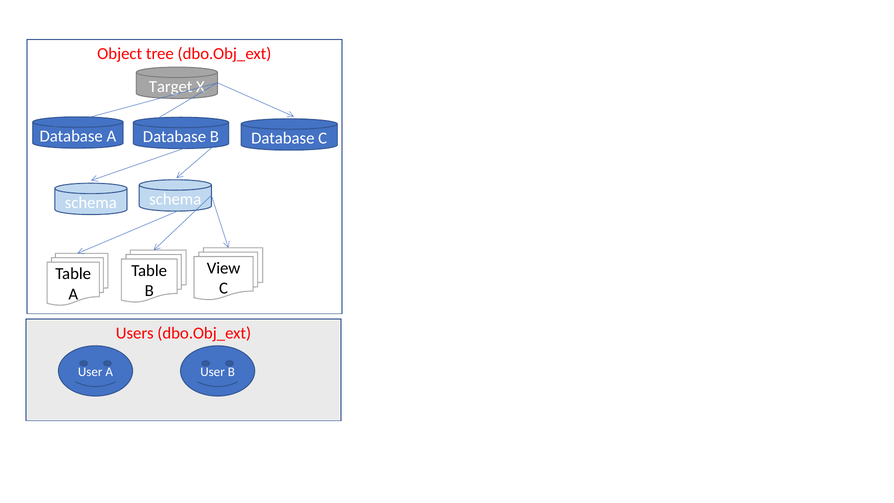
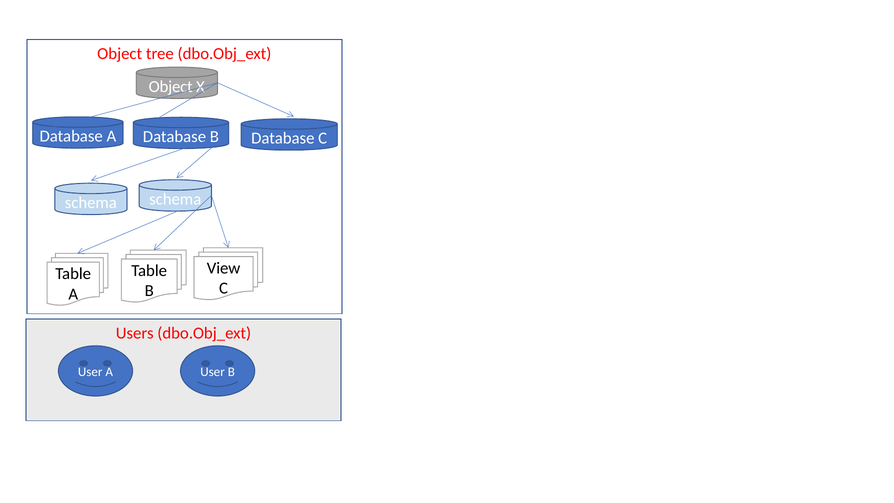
Target at (171, 87): Target -> Object
